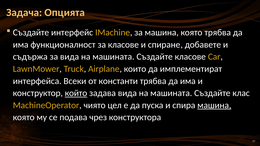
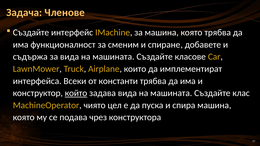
Опцията: Опцията -> Членове
за класове: класове -> сменим
машина at (214, 105) underline: present -> none
